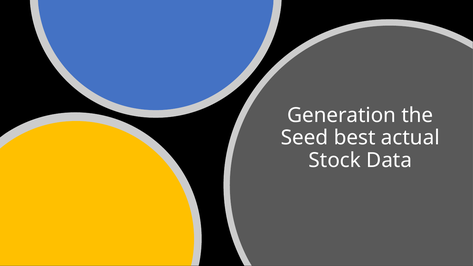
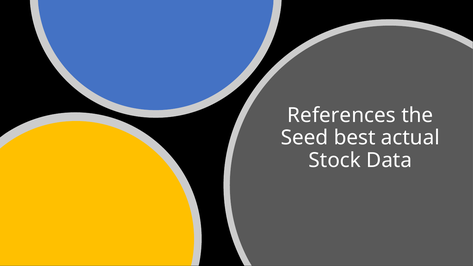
Generation: Generation -> References
